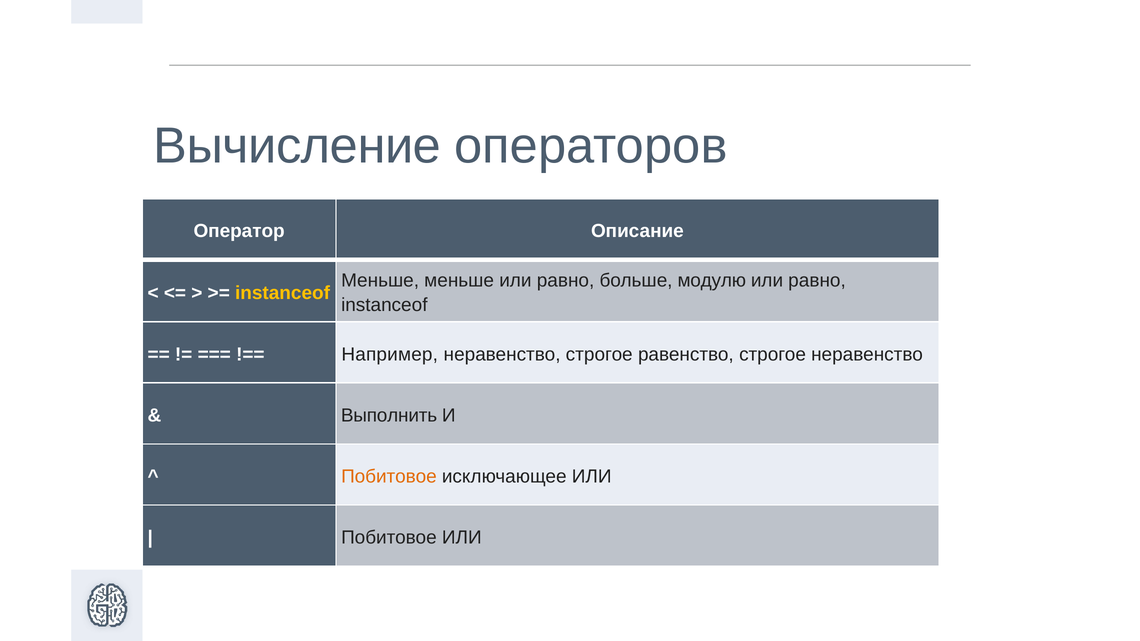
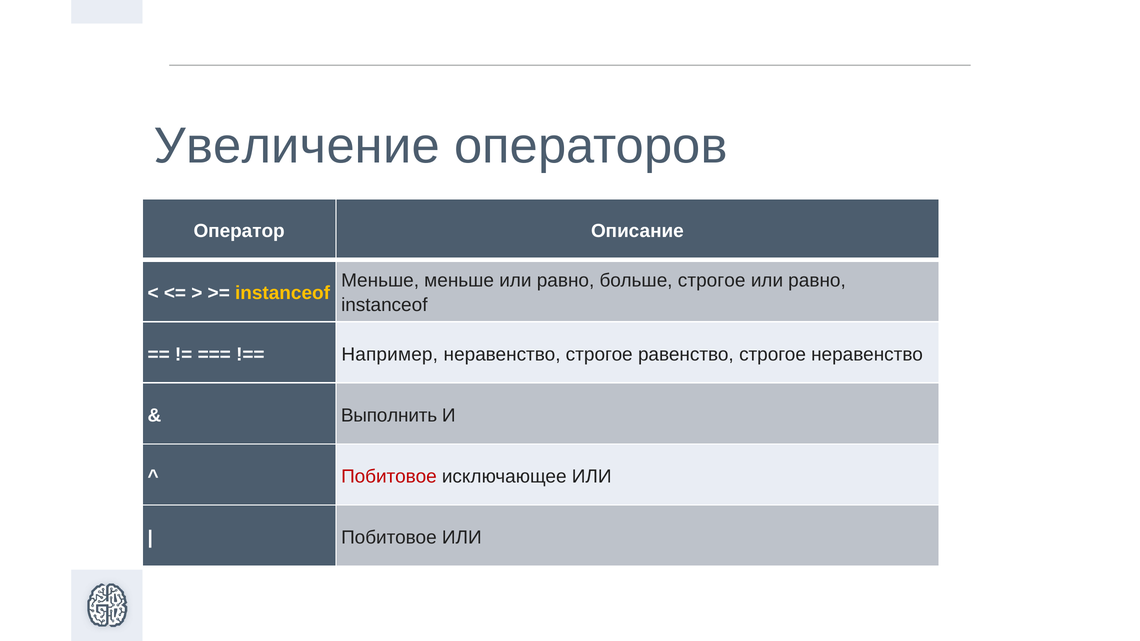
Вычисление: Вычисление -> Увеличение
больше модулю: модулю -> строгое
Побитовое at (389, 477) colour: orange -> red
